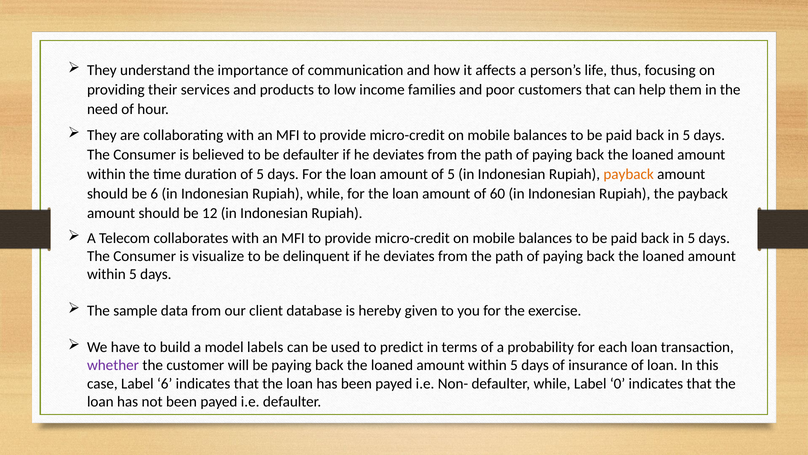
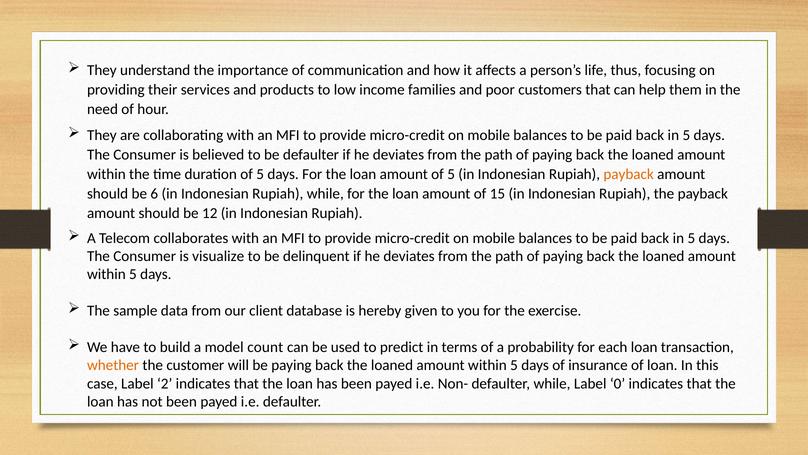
60: 60 -> 15
labels: labels -> count
whether colour: purple -> orange
Label 6: 6 -> 2
